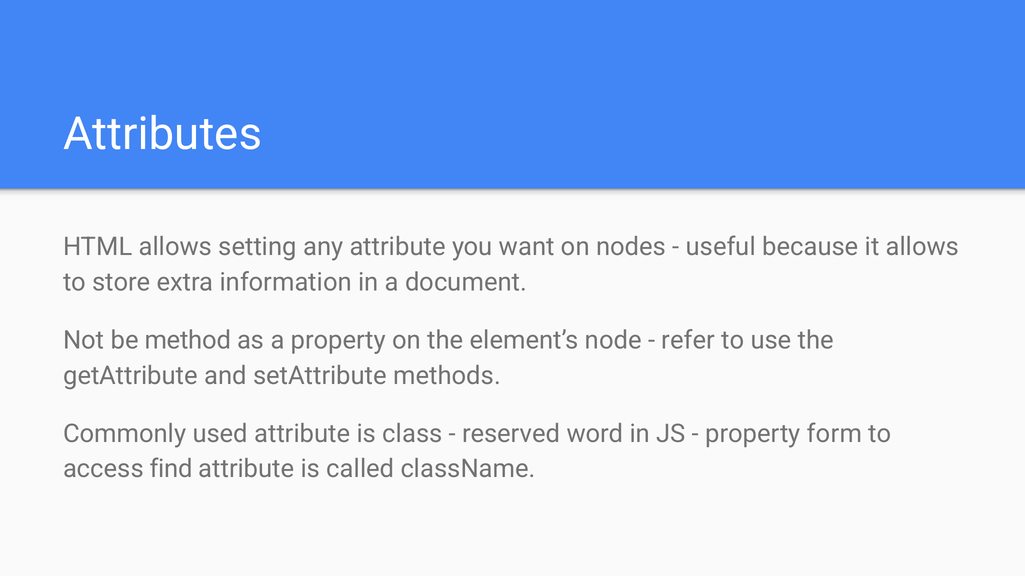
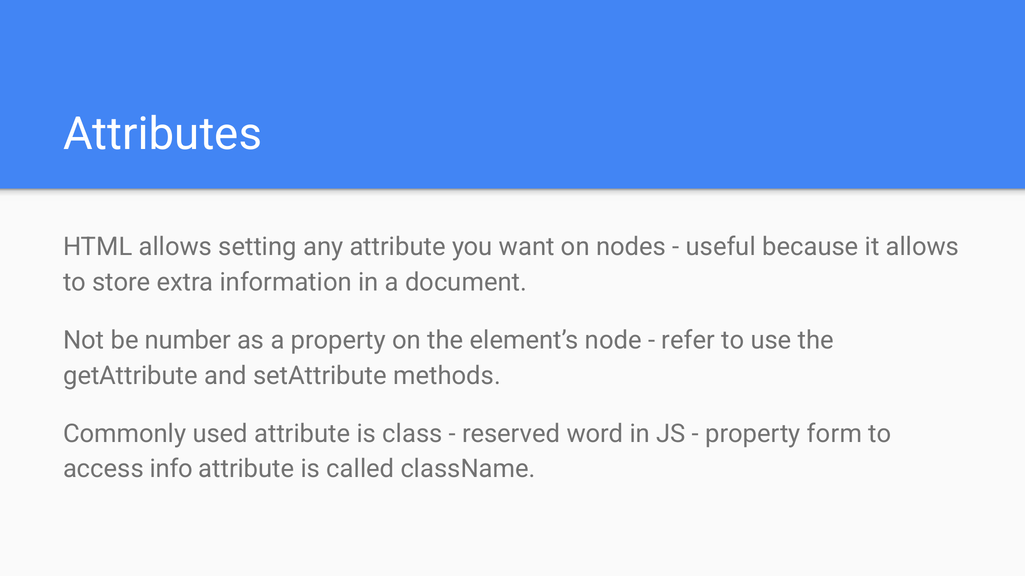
method: method -> number
find: find -> info
